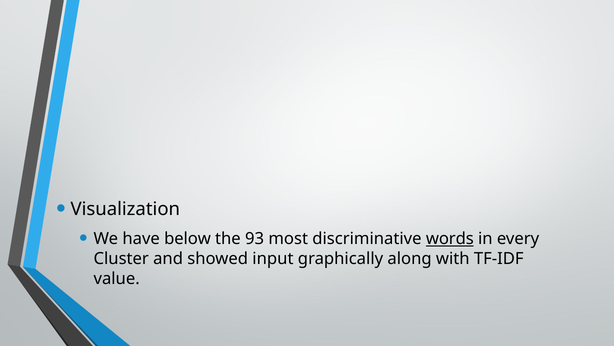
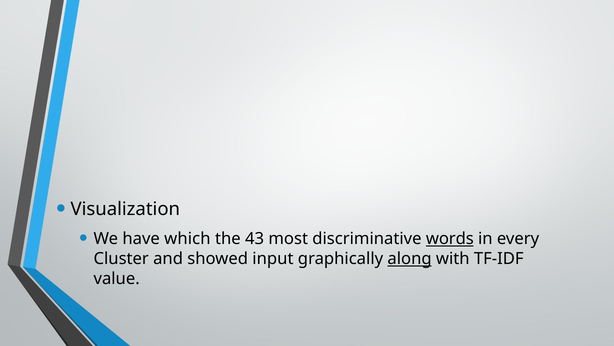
below: below -> which
93: 93 -> 43
along underline: none -> present
